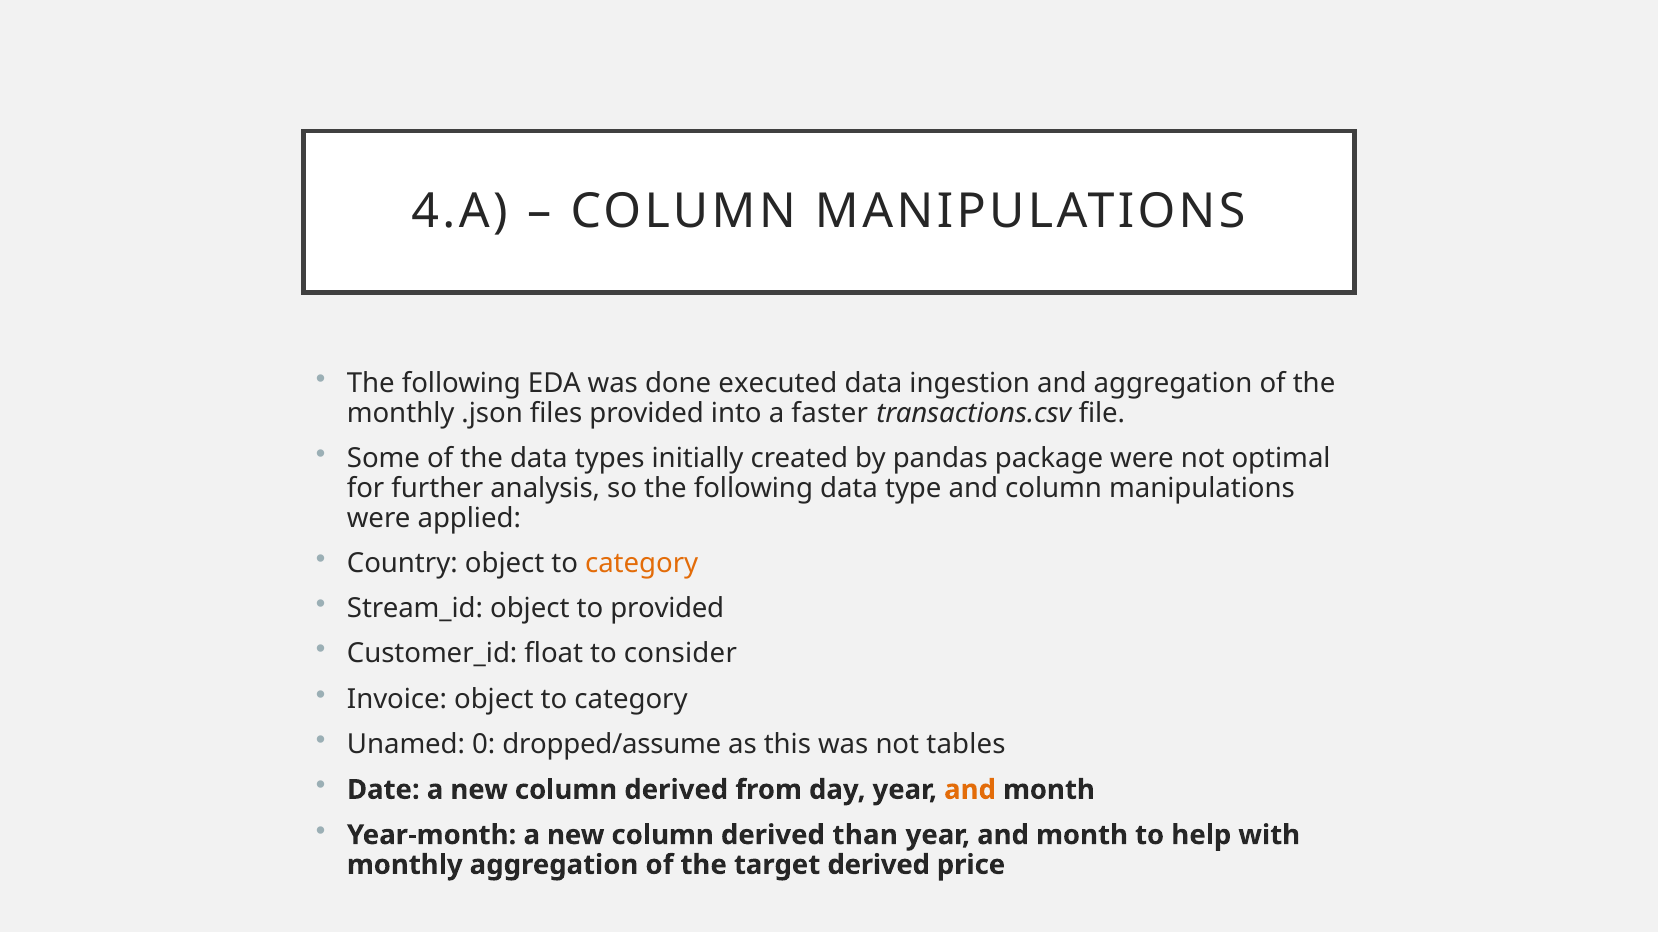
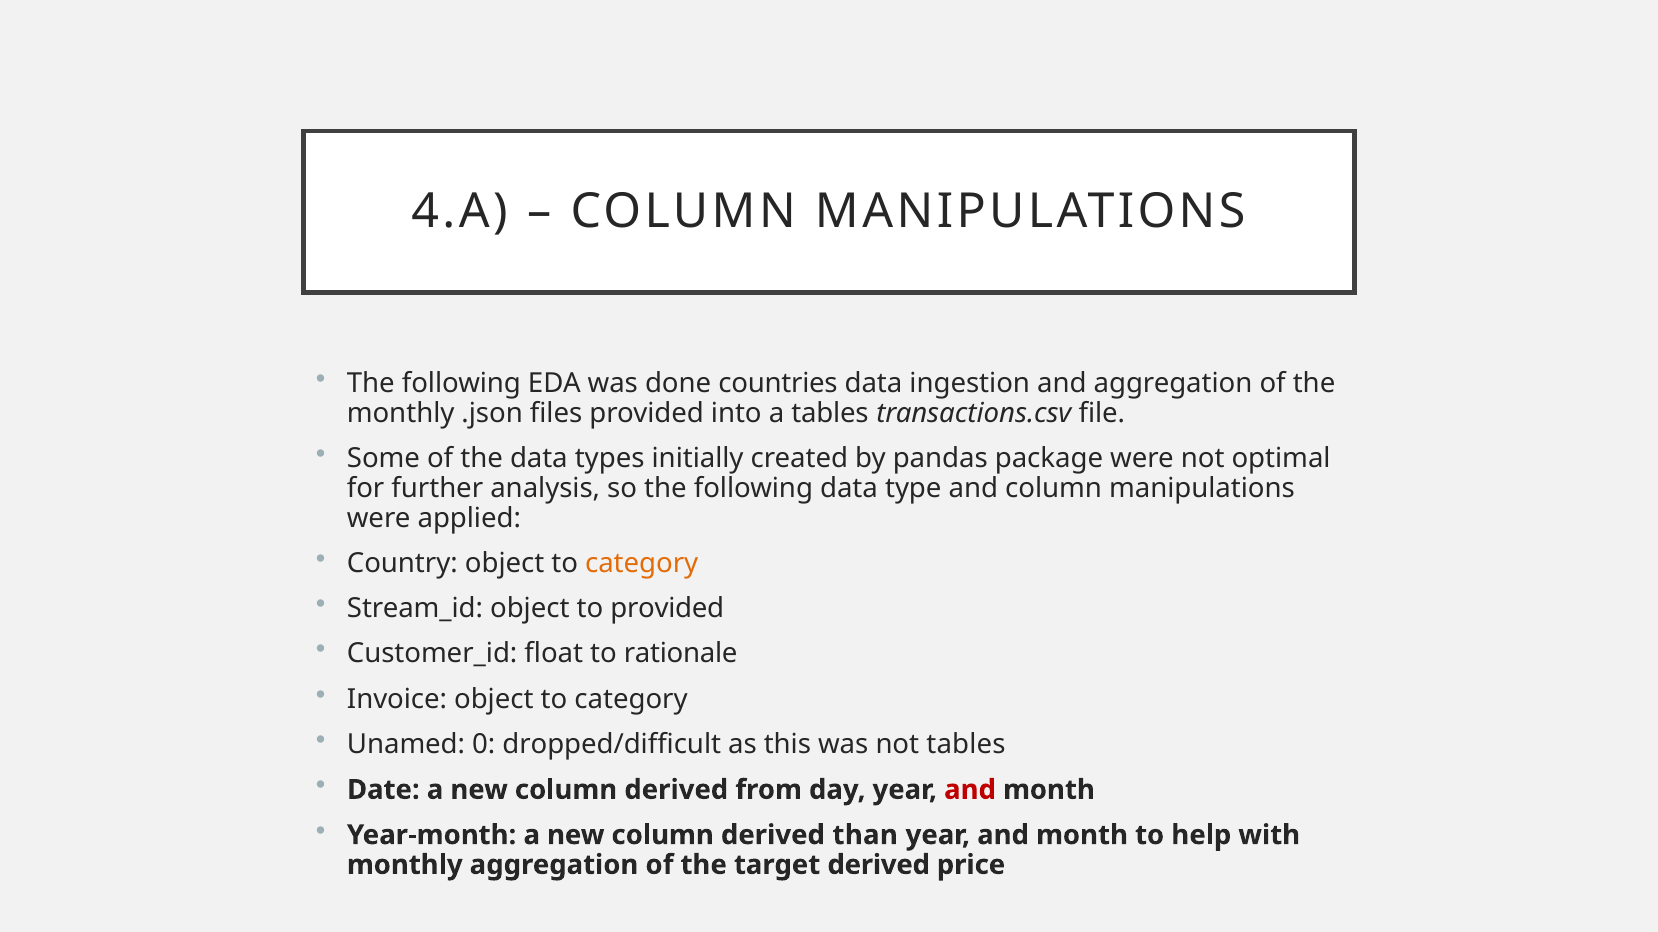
executed: executed -> countries
a faster: faster -> tables
consider: consider -> rationale
dropped/assume: dropped/assume -> dropped/difficult
and at (970, 790) colour: orange -> red
